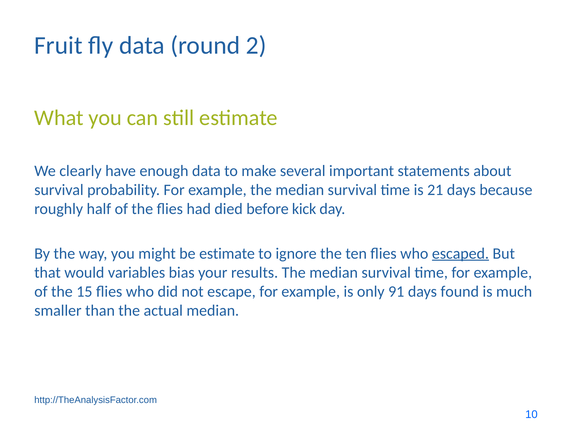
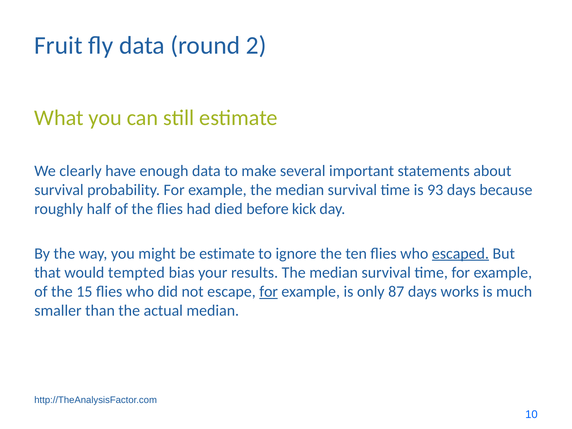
21: 21 -> 93
variables: variables -> tempted
for at (269, 292) underline: none -> present
91: 91 -> 87
found: found -> works
